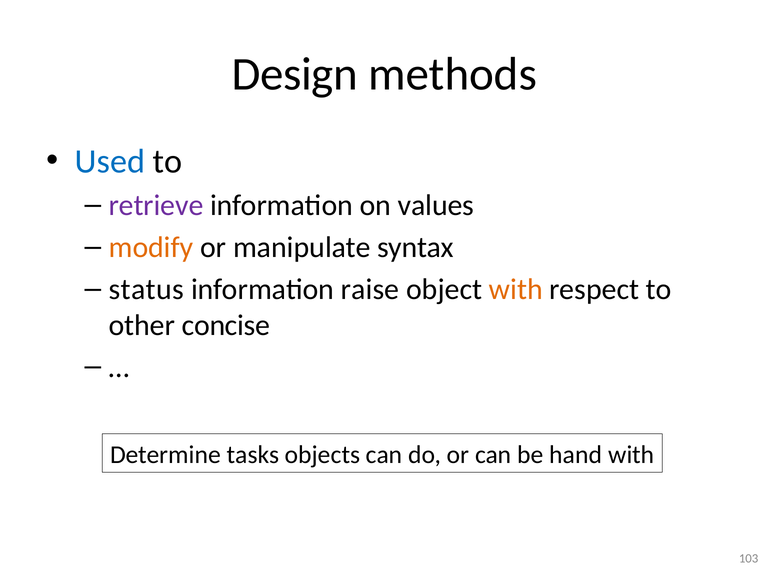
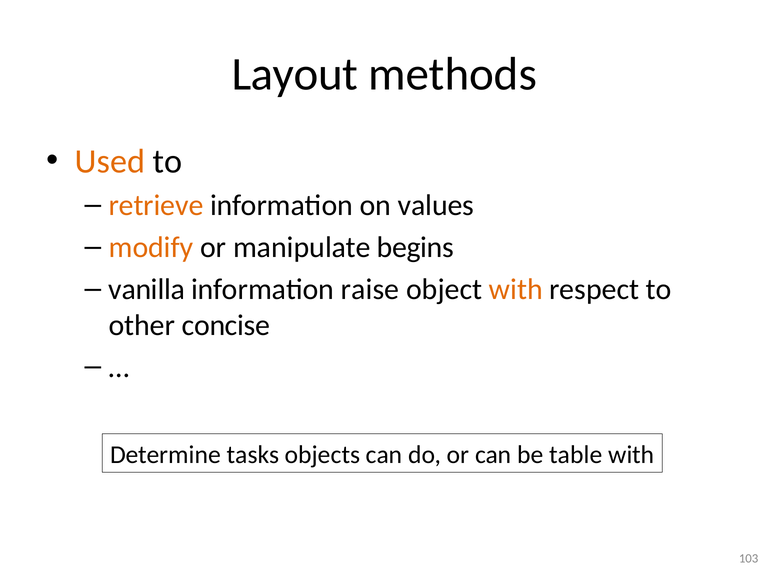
Design: Design -> Layout
Used colour: blue -> orange
retrieve colour: purple -> orange
syntax: syntax -> begins
status: status -> vanilla
hand: hand -> table
